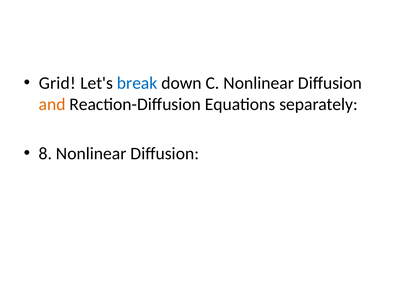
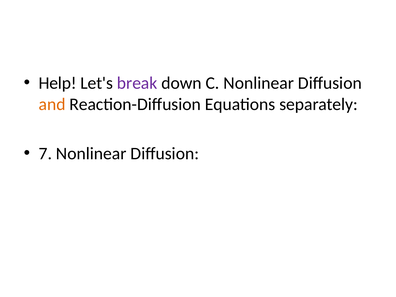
Grid: Grid -> Help
break colour: blue -> purple
8: 8 -> 7
